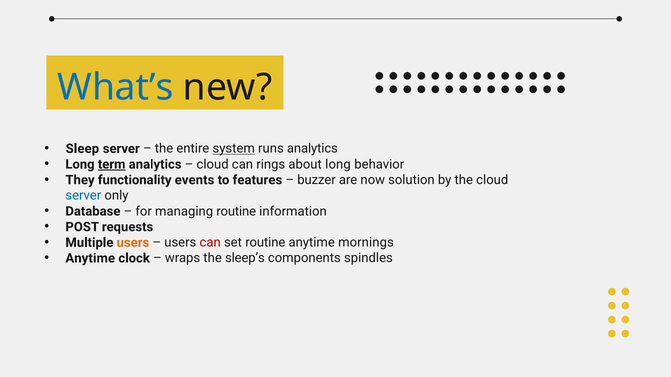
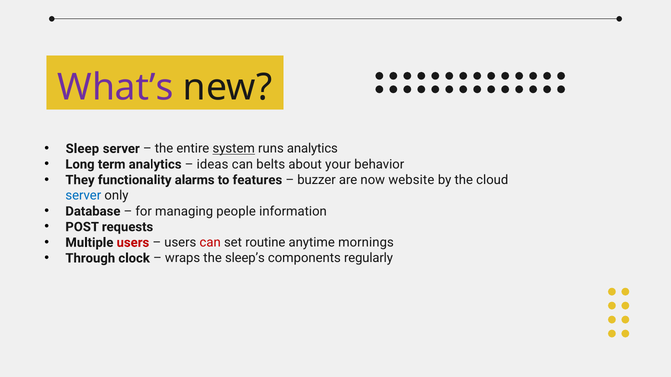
What’s colour: blue -> purple
term underline: present -> none
cloud at (213, 164): cloud -> ideas
rings: rings -> belts
about long: long -> your
events: events -> alarms
solution: solution -> website
managing routine: routine -> people
users at (133, 243) colour: orange -> red
Anytime at (90, 258): Anytime -> Through
spindles: spindles -> regularly
